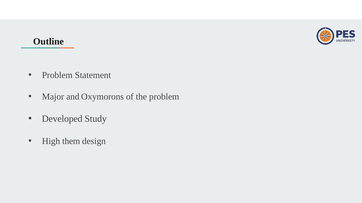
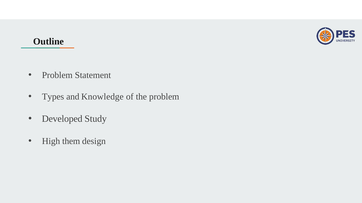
Major: Major -> Types
Oxymorons: Oxymorons -> Knowledge
